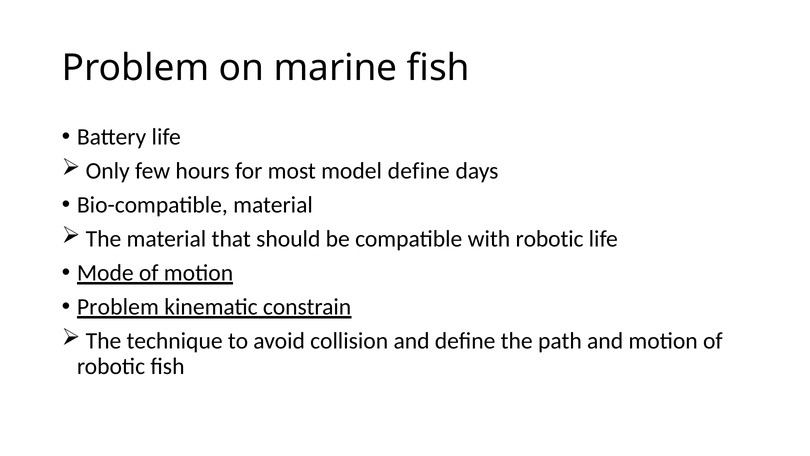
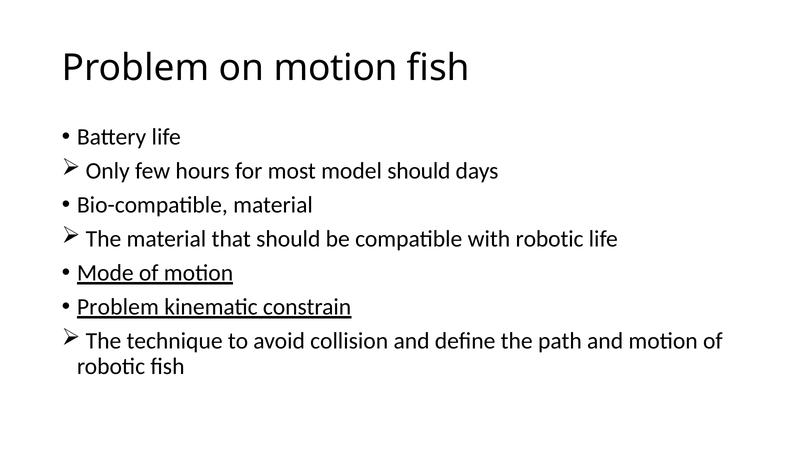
on marine: marine -> motion
model define: define -> should
